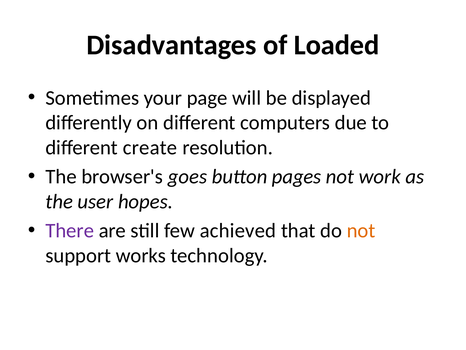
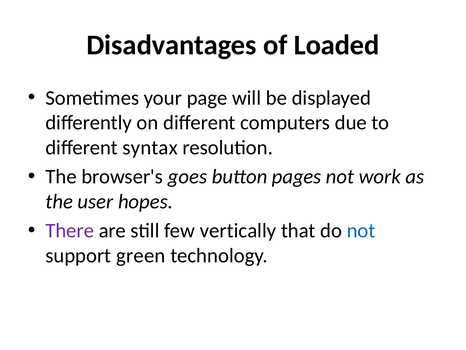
create: create -> syntax
achieved: achieved -> vertically
not at (361, 230) colour: orange -> blue
works: works -> green
